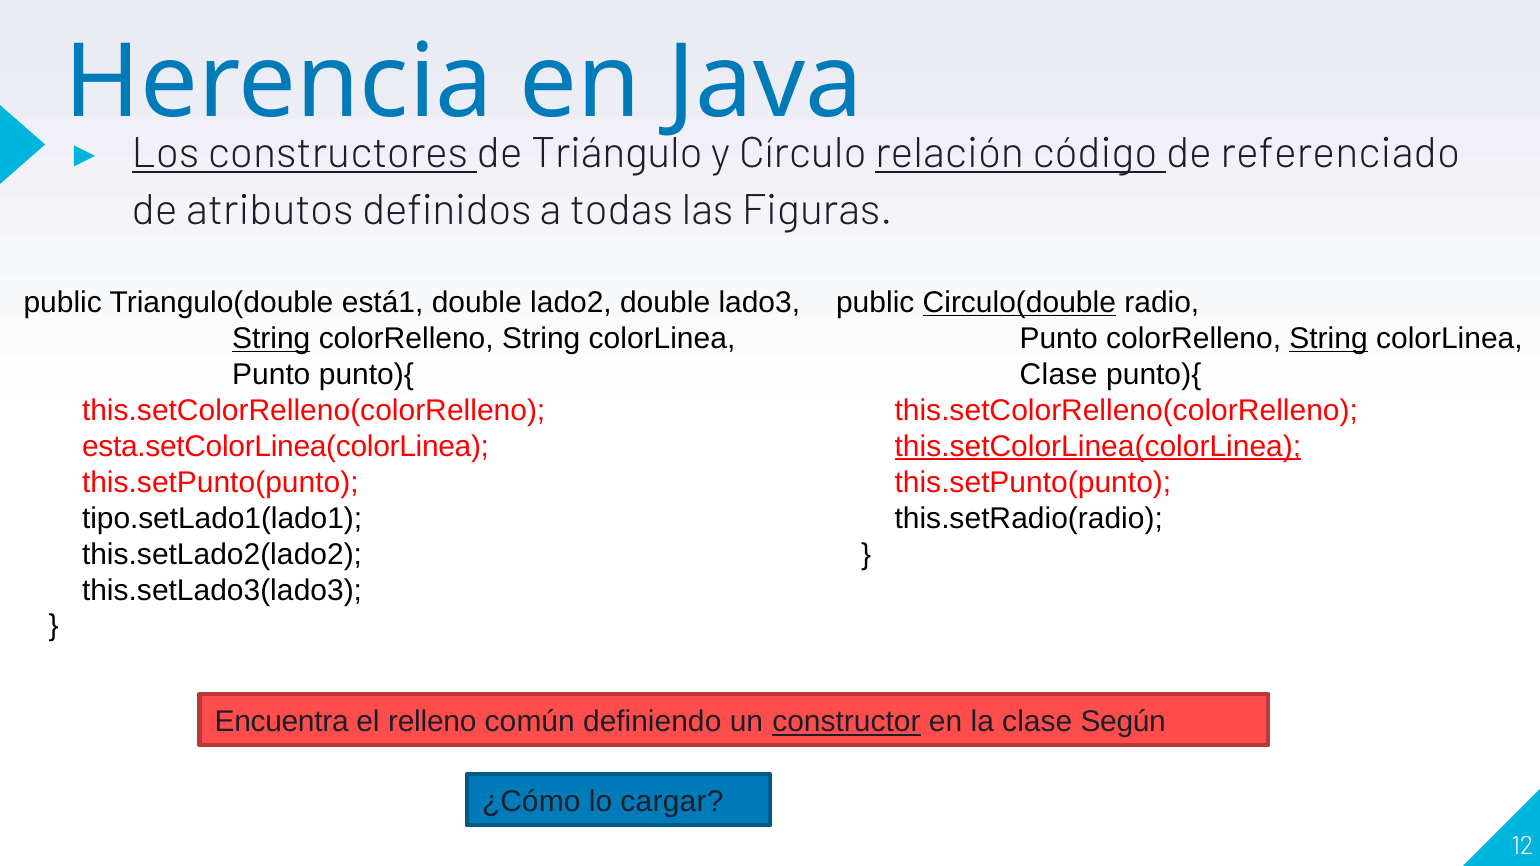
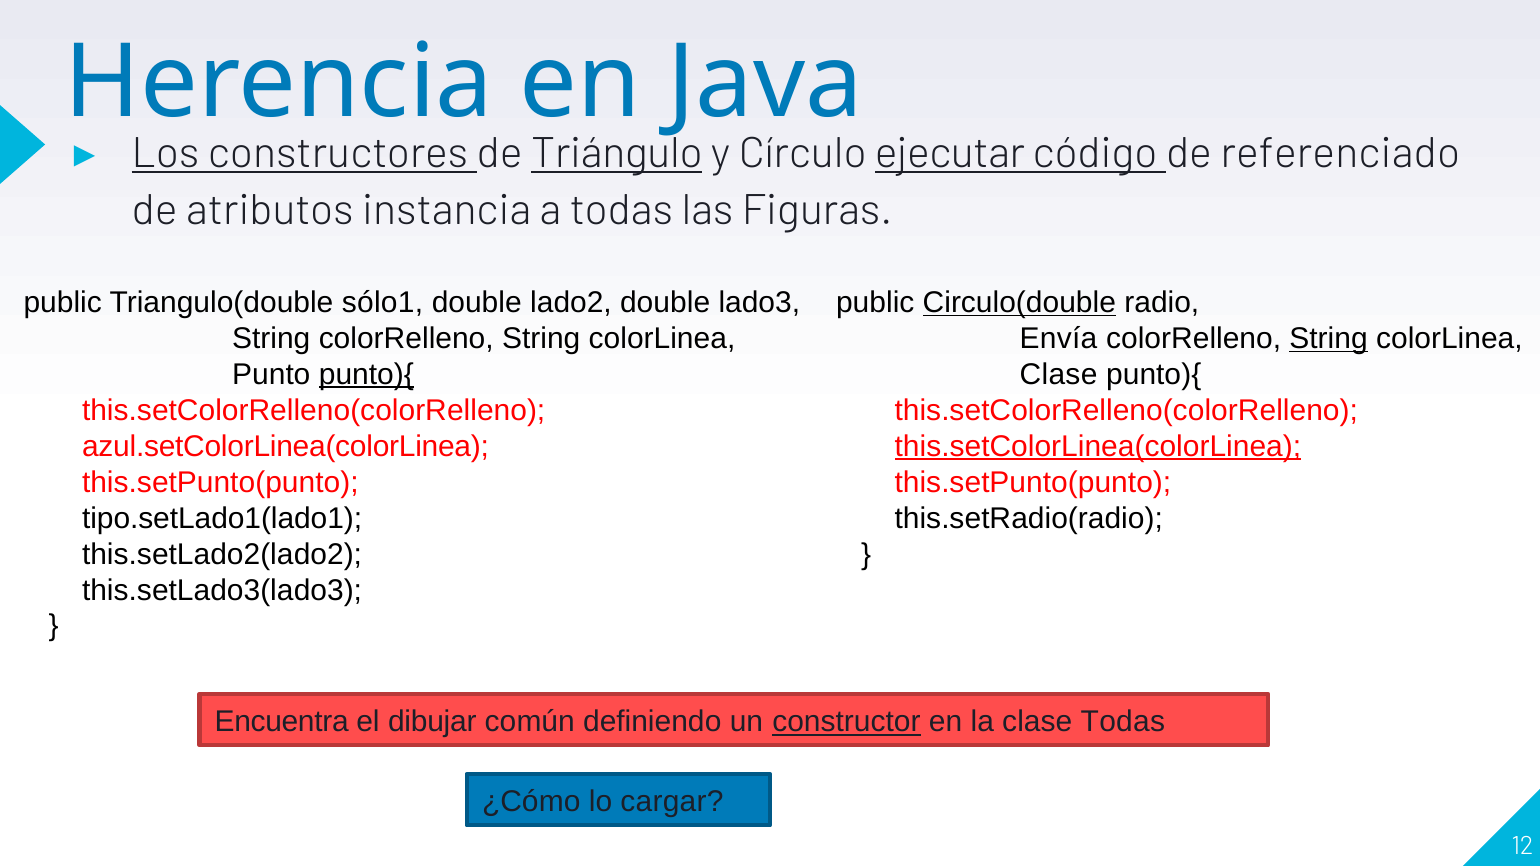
Triángulo underline: none -> present
relación: relación -> ejecutar
definidos: definidos -> instancia
está1: está1 -> sólo1
String at (271, 339) underline: present -> none
Punto at (1059, 339): Punto -> Envía
punto){ at (366, 375) underline: none -> present
esta.setColorLinea(colorLinea: esta.setColorLinea(colorLinea -> azul.setColorLinea(colorLinea
relleno: relleno -> dibujar
clase Según: Según -> Todas
